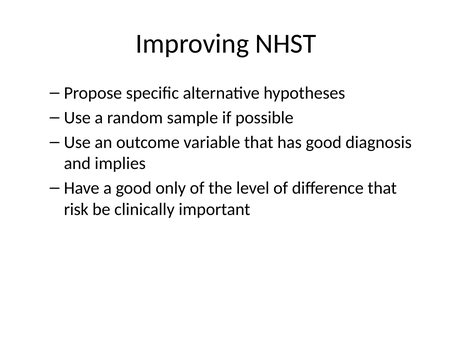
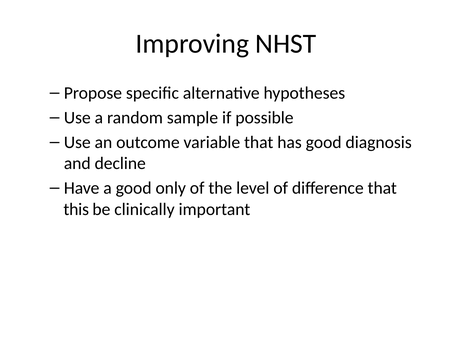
implies: implies -> decline
risk: risk -> this
